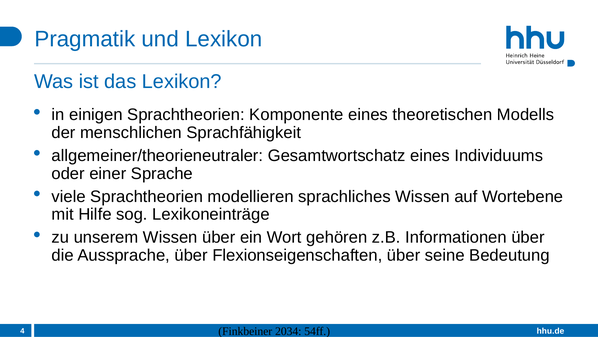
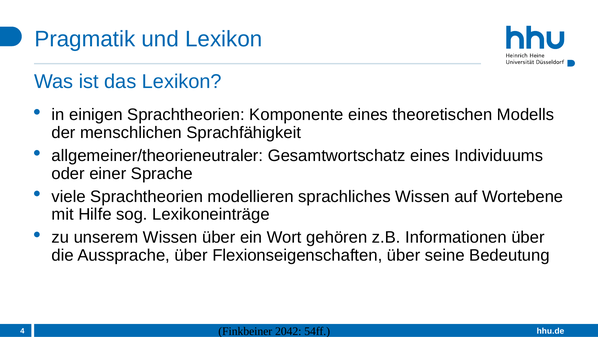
2034: 2034 -> 2042
